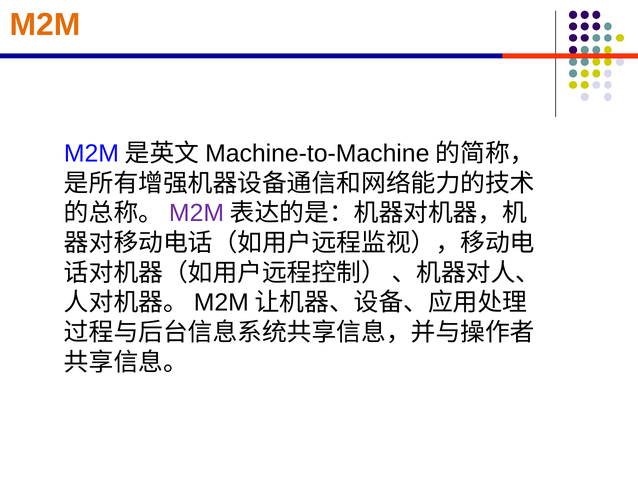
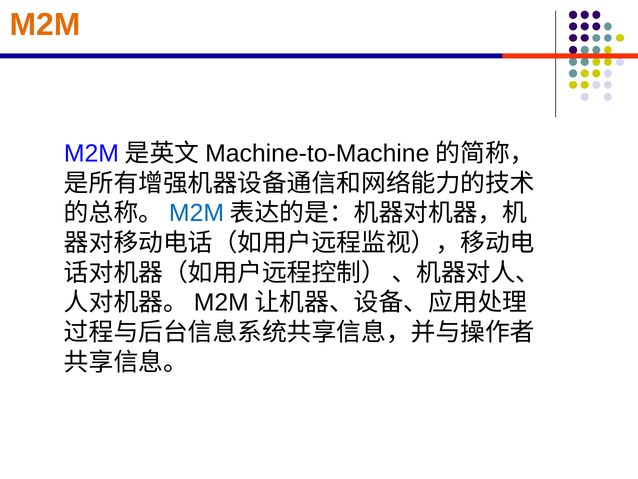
M2M at (197, 213) colour: purple -> blue
